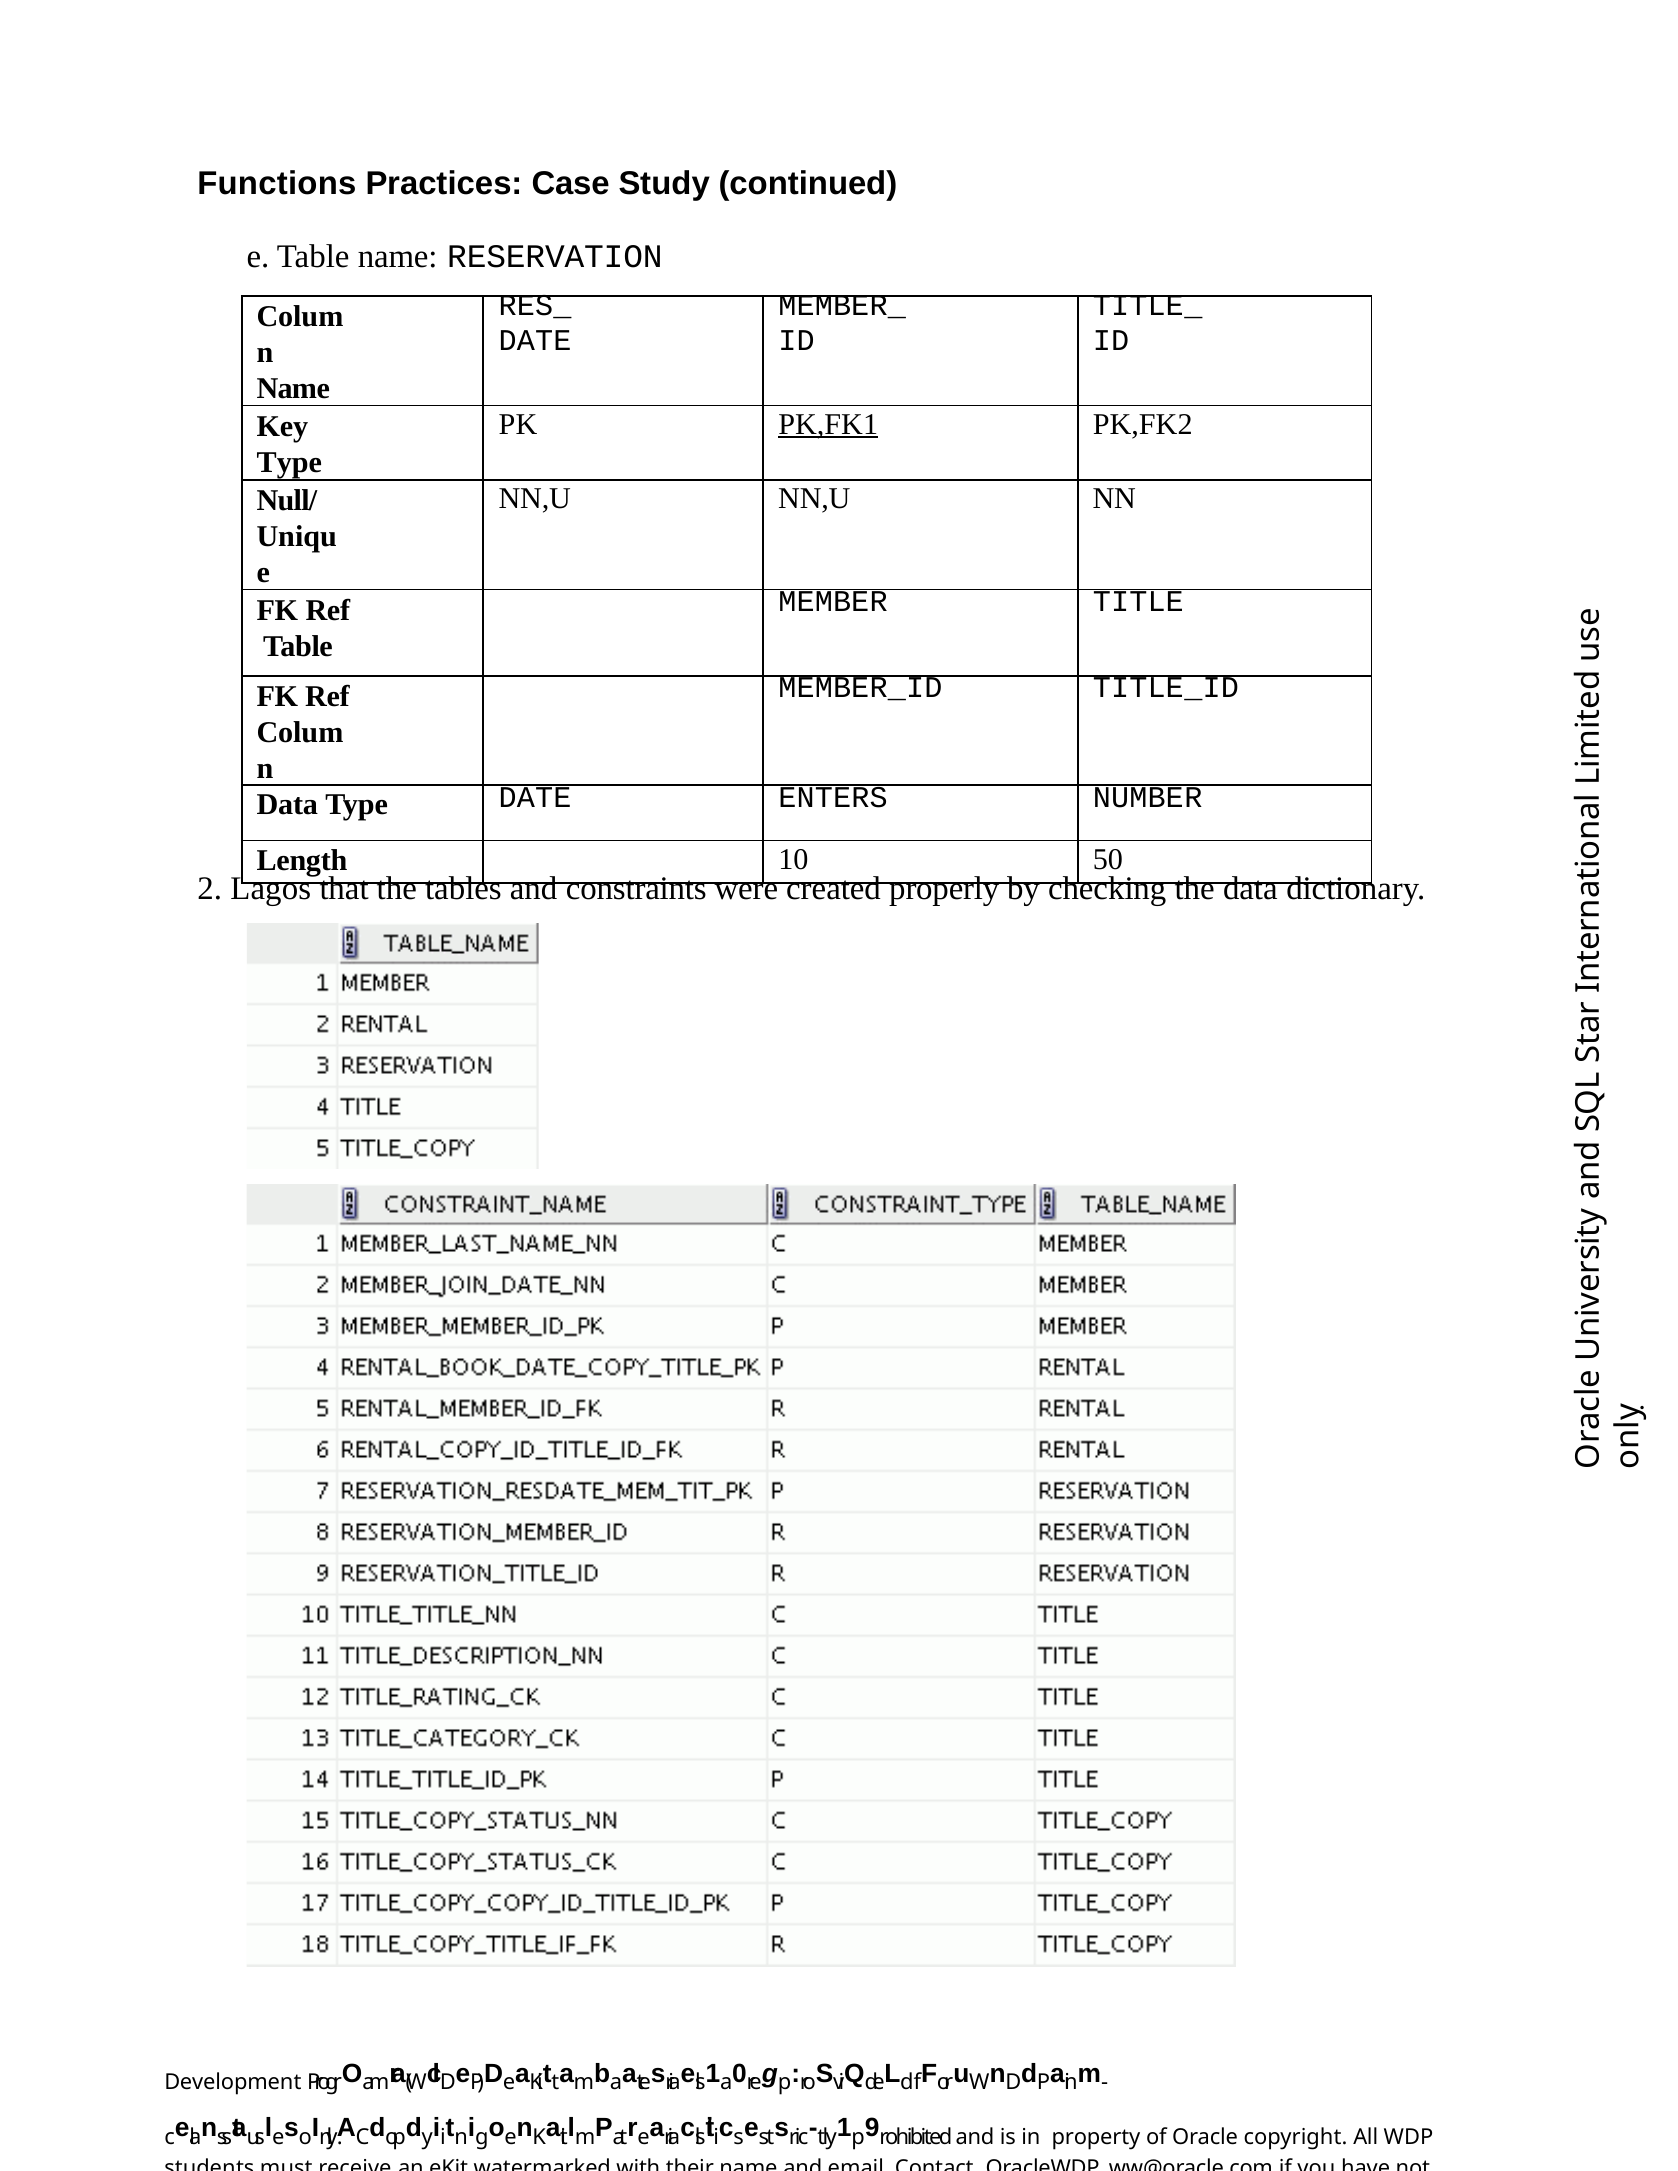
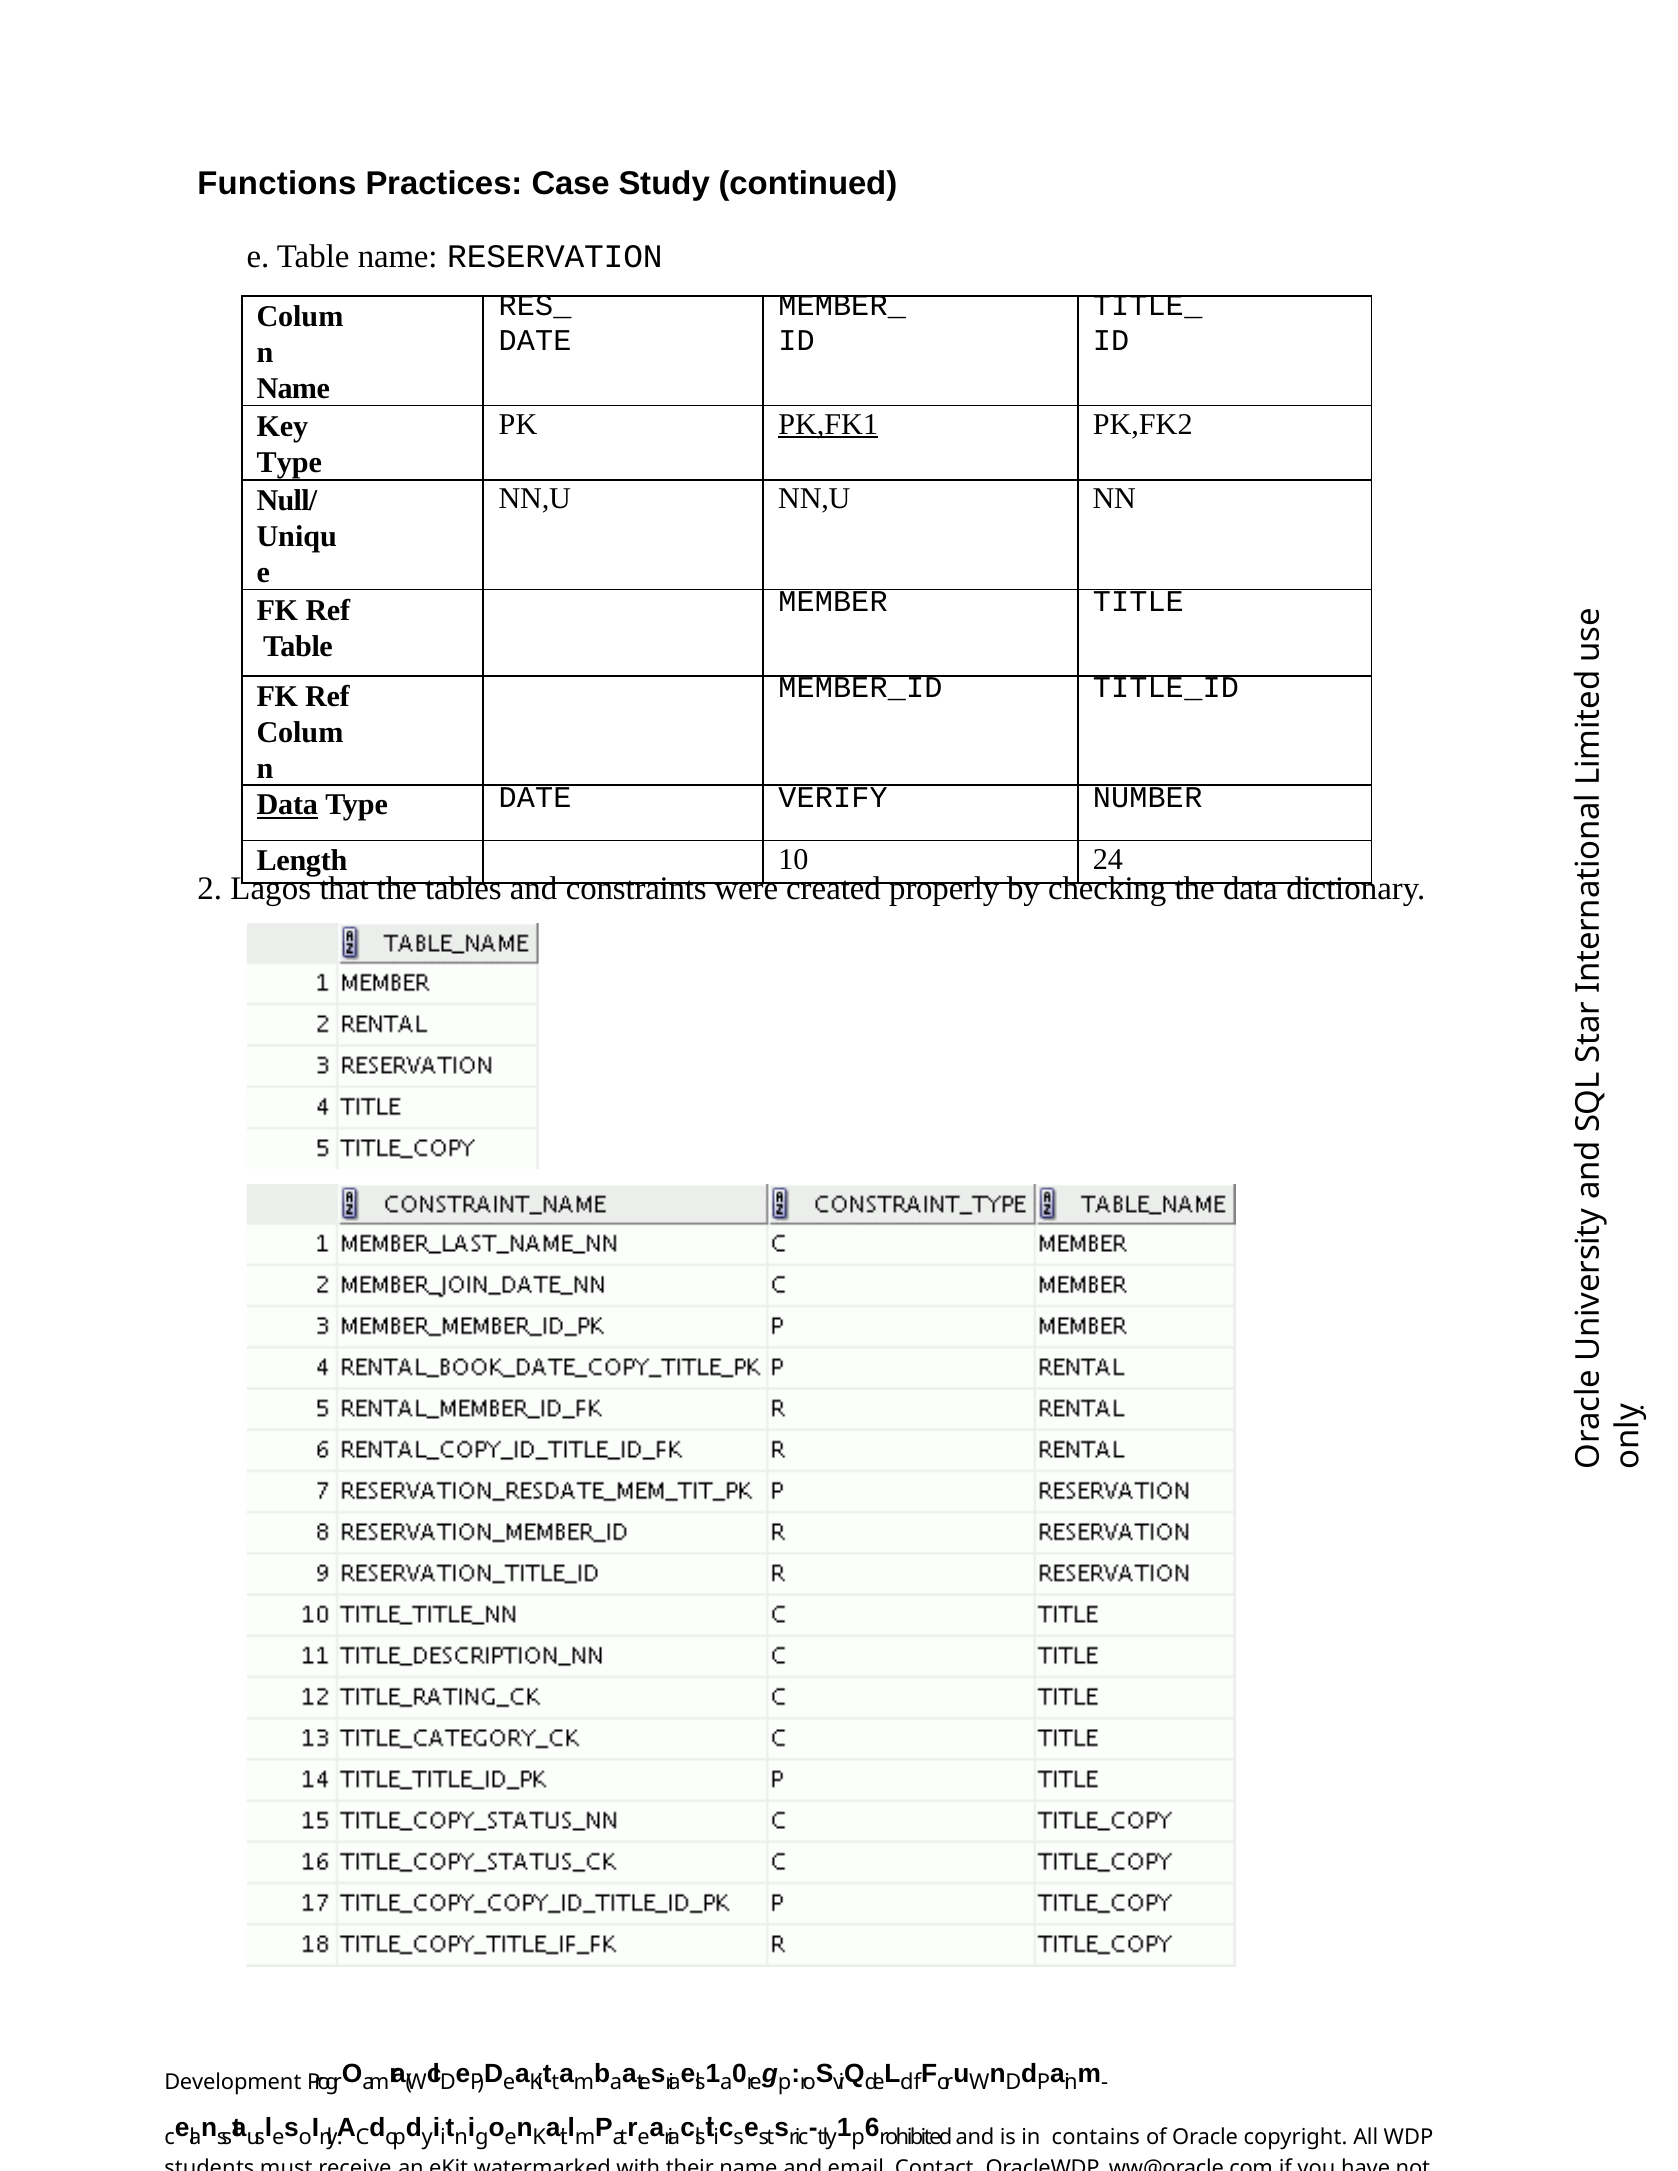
Data at (287, 805) underline: none -> present
ENTERS: ENTERS -> VERIFY
50: 50 -> 24
9: 9 -> 6
property: property -> contains
